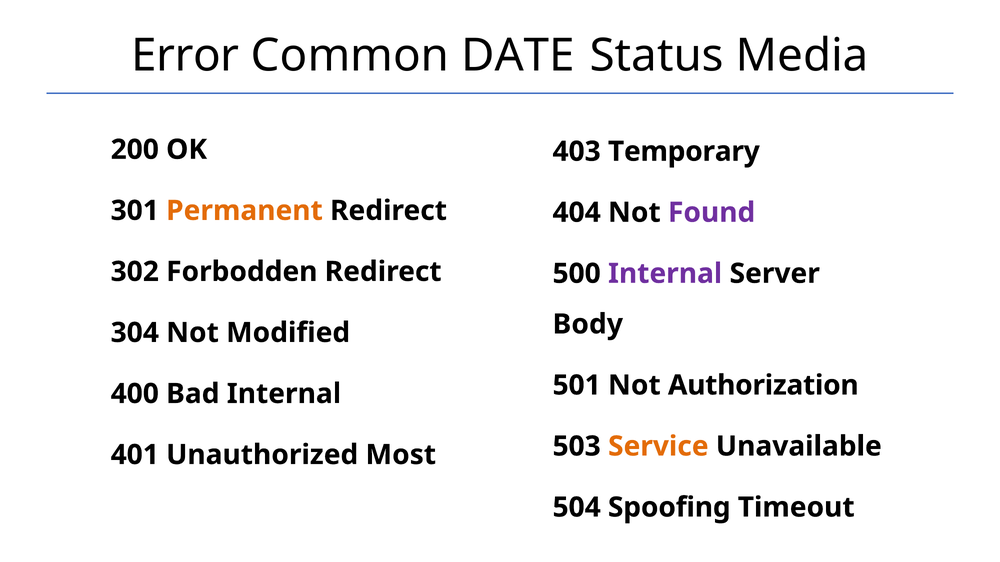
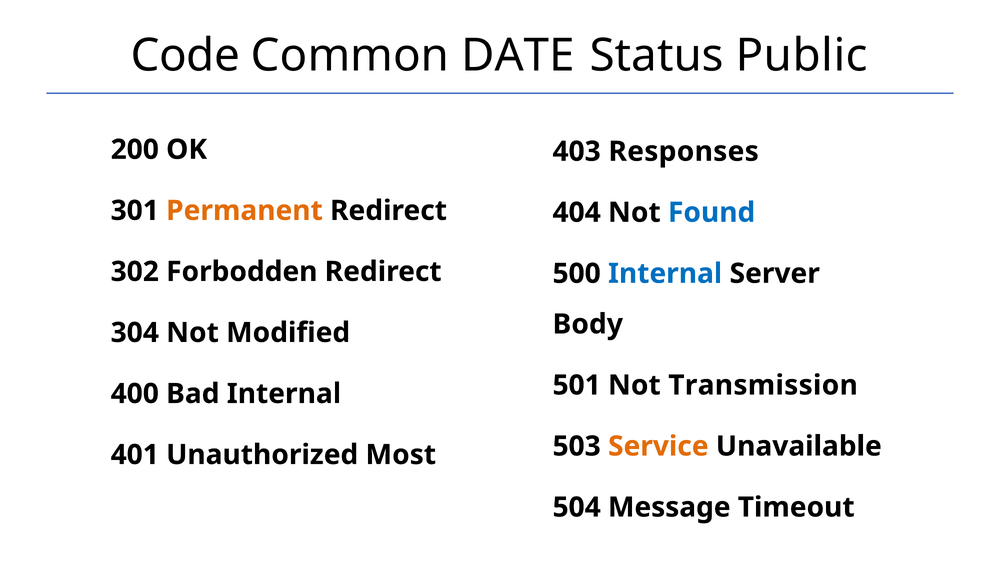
Error: Error -> Code
Media: Media -> Public
Temporary: Temporary -> Responses
Found colour: purple -> blue
Internal at (665, 274) colour: purple -> blue
Authorization: Authorization -> Transmission
Spoofing: Spoofing -> Message
